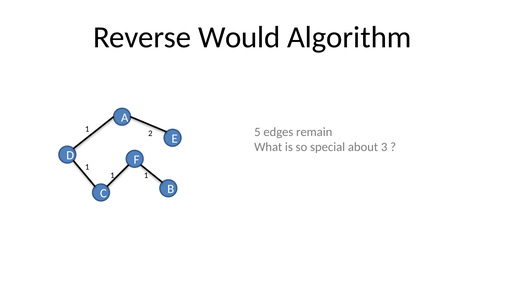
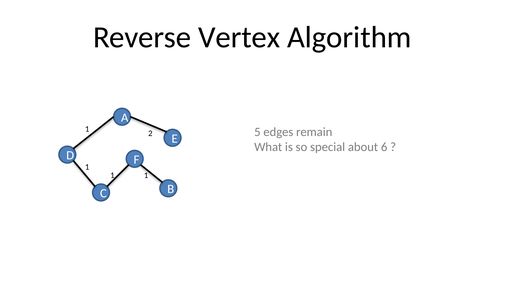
Would: Would -> Vertex
3: 3 -> 6
